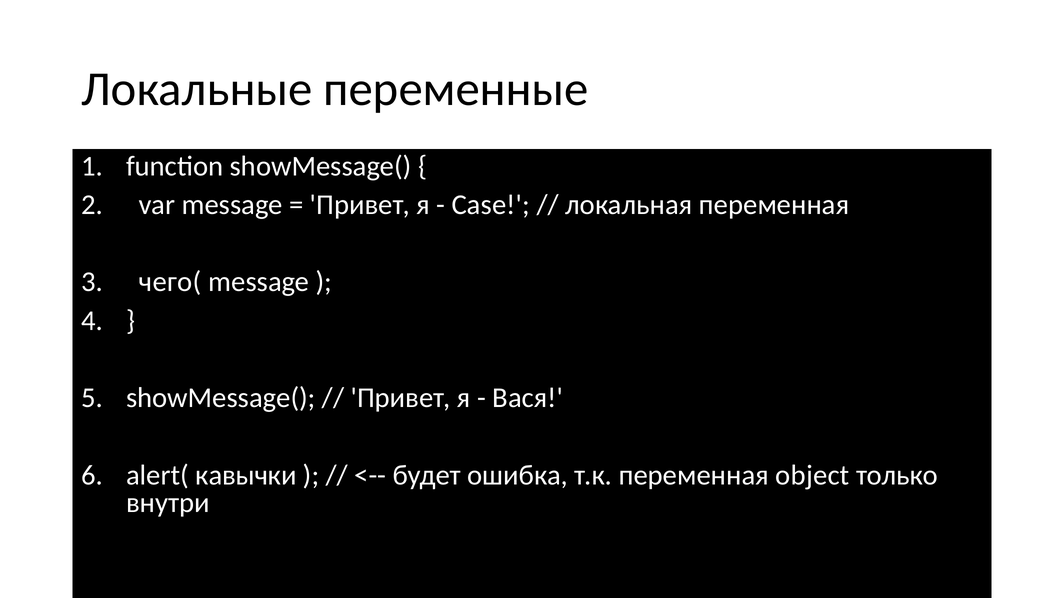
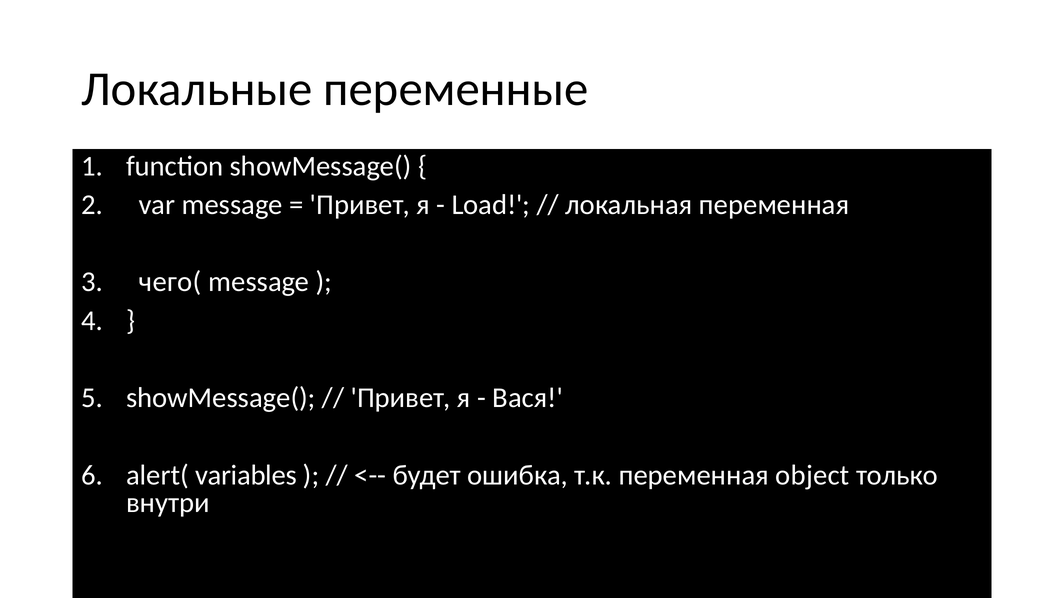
Case: Case -> Load
кавычки: кавычки -> variables
